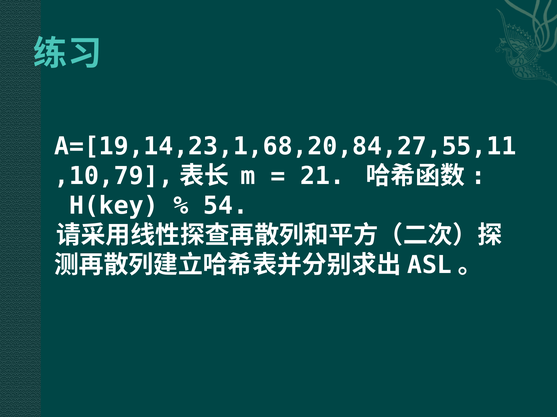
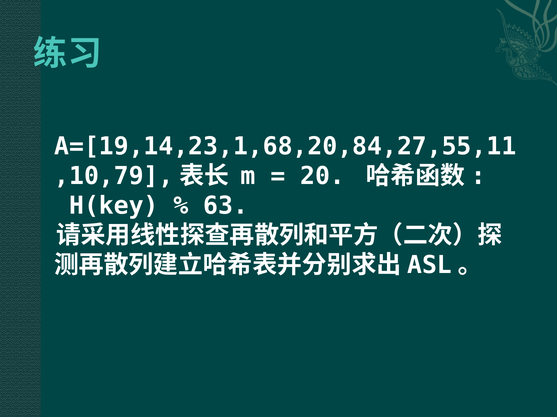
21: 21 -> 20
54: 54 -> 63
